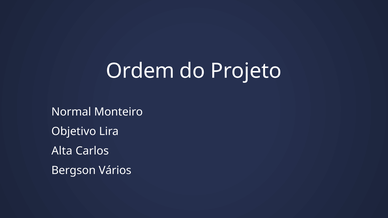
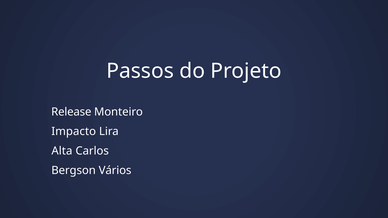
Ordem: Ordem -> Passos
Normal: Normal -> Release
Objetivo: Objetivo -> Impacto
